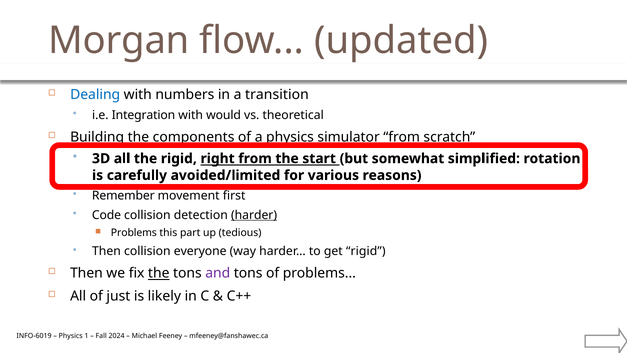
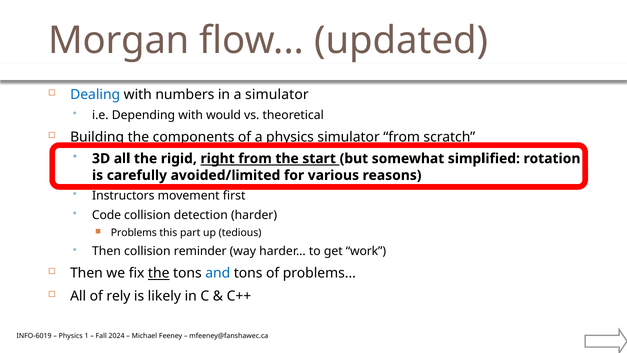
a transition: transition -> simulator
Integration: Integration -> Depending
Remember: Remember -> Instructors
harder at (254, 215) underline: present -> none
everyone: everyone -> reminder
get rigid: rigid -> work
and colour: purple -> blue
just: just -> rely
